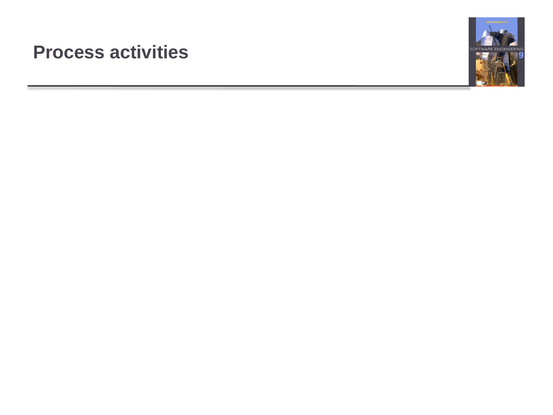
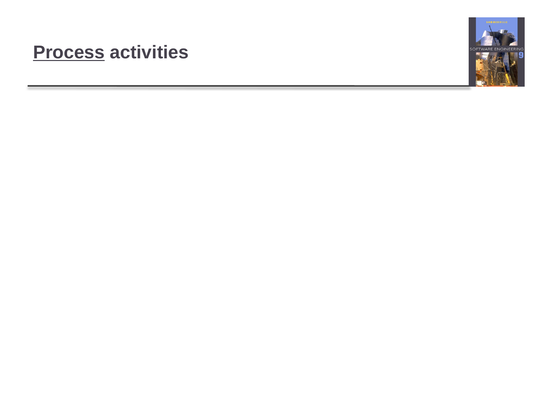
Process underline: none -> present
